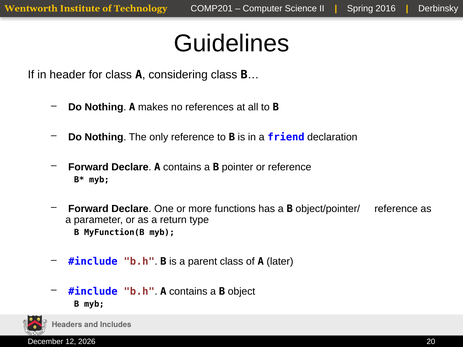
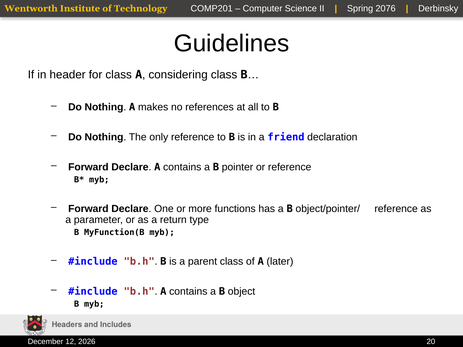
2016: 2016 -> 2076
